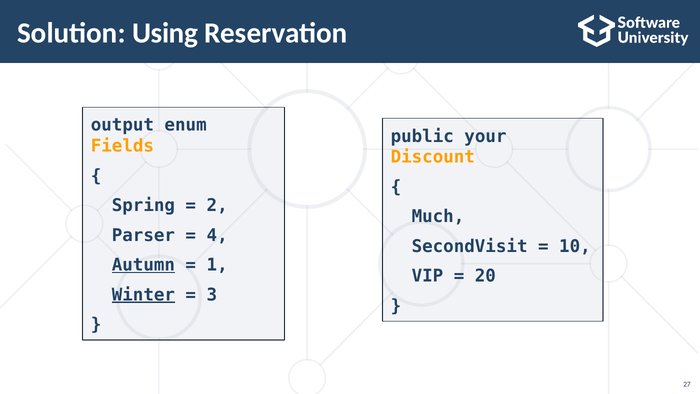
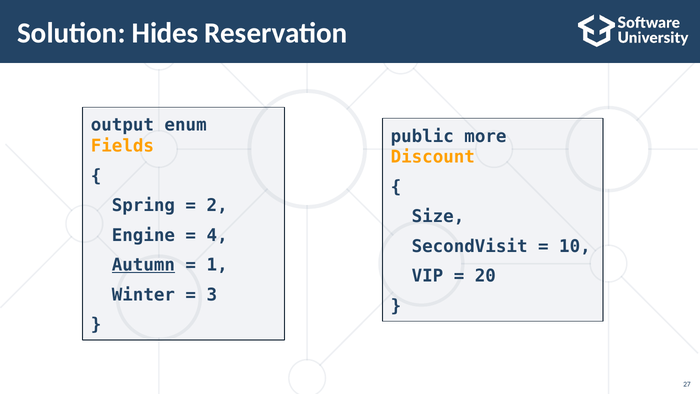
Using: Using -> Hides
your: your -> more
Much: Much -> Size
Parser: Parser -> Engine
Winter underline: present -> none
